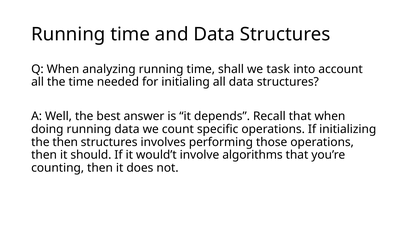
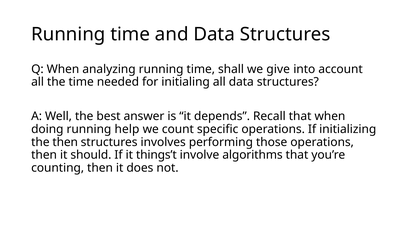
task: task -> give
running data: data -> help
would’t: would’t -> things’t
